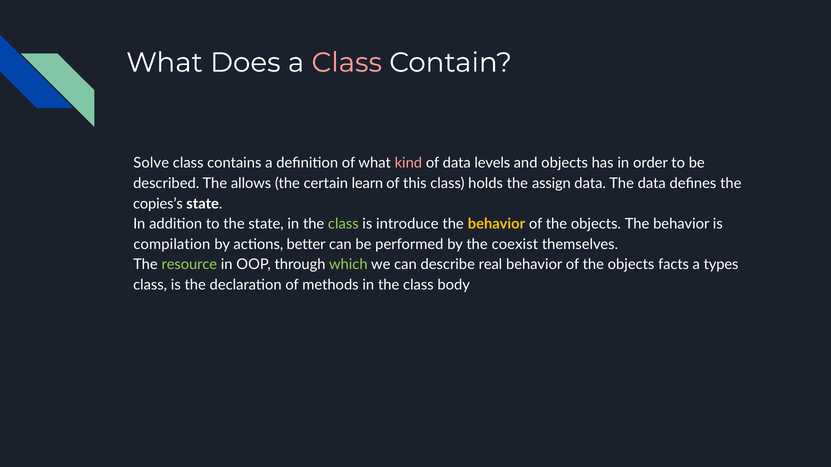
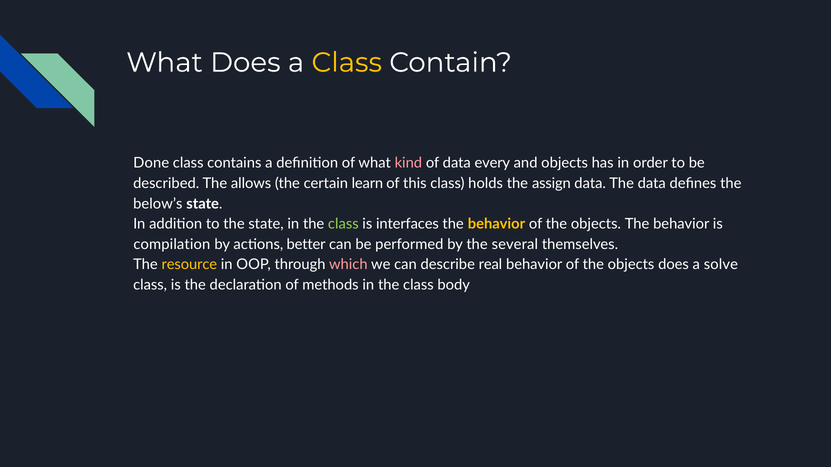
Class at (347, 63) colour: pink -> yellow
Solve: Solve -> Done
levels: levels -> every
copies’s: copies’s -> below’s
introduce: introduce -> interfaces
coexist: coexist -> several
resource colour: light green -> yellow
which colour: light green -> pink
objects facts: facts -> does
types: types -> solve
